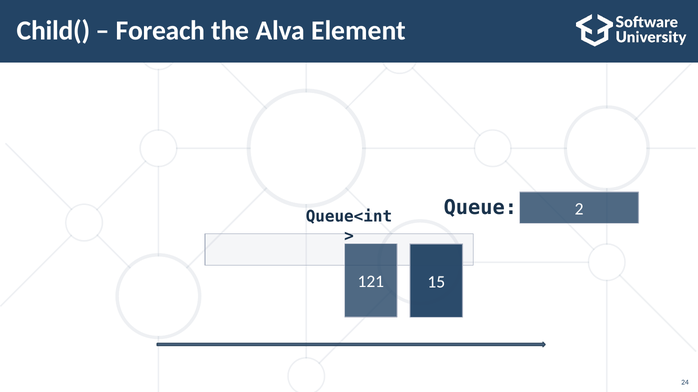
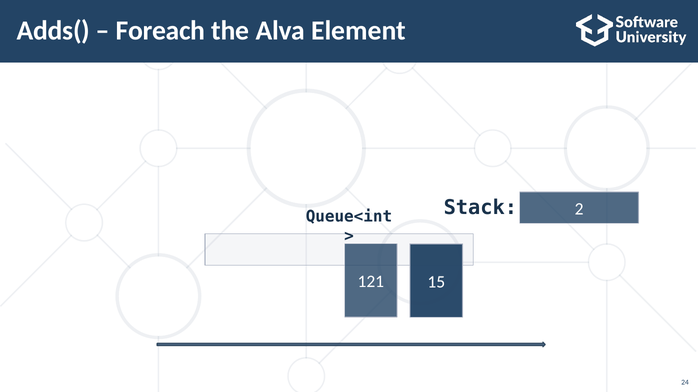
Child(: Child( -> Adds(
Queue: Queue -> Stack
